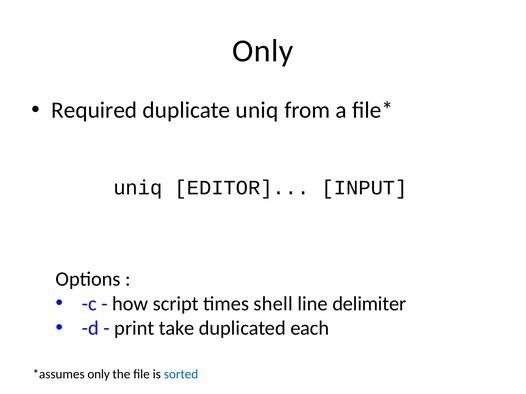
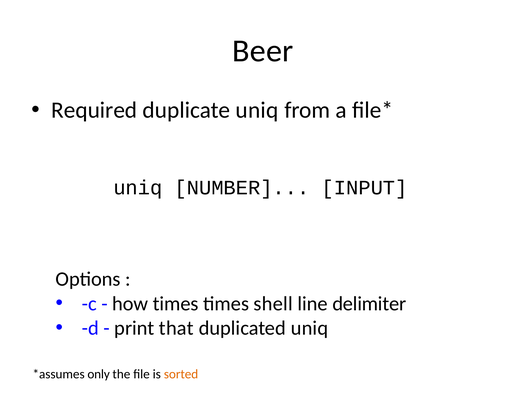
Only at (263, 51): Only -> Beer
EDITOR: EDITOR -> NUMBER
how script: script -> times
take: take -> that
duplicated each: each -> uniq
sorted colour: blue -> orange
